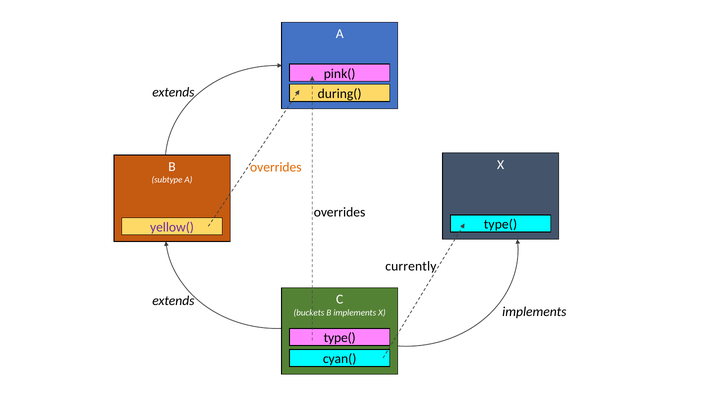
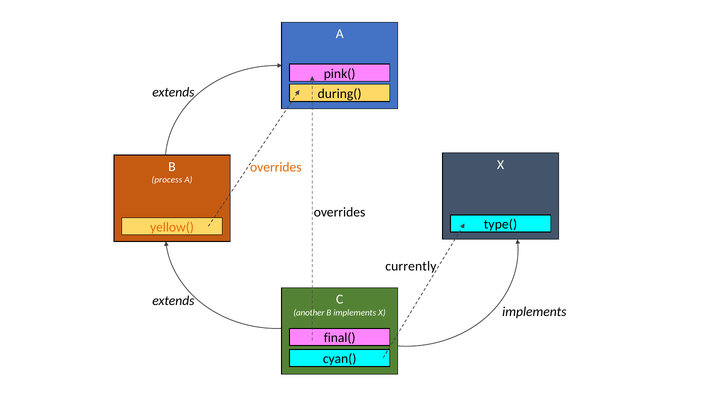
subtype: subtype -> process
yellow( colour: purple -> orange
buckets: buckets -> another
type( at (340, 338): type( -> final(
